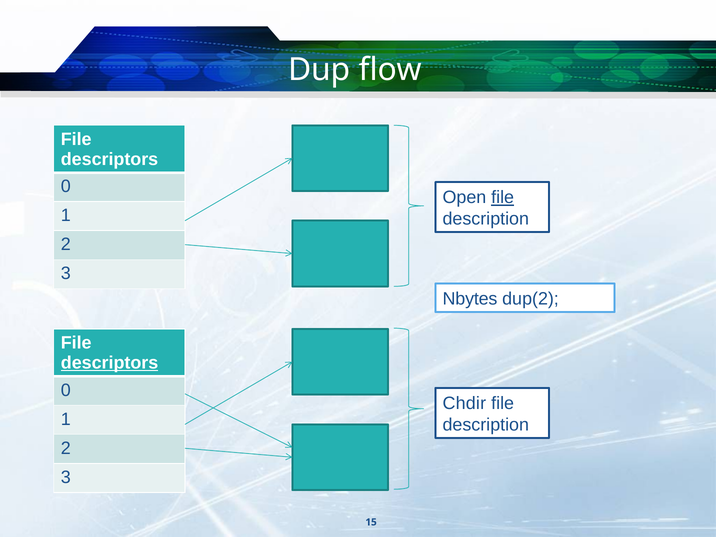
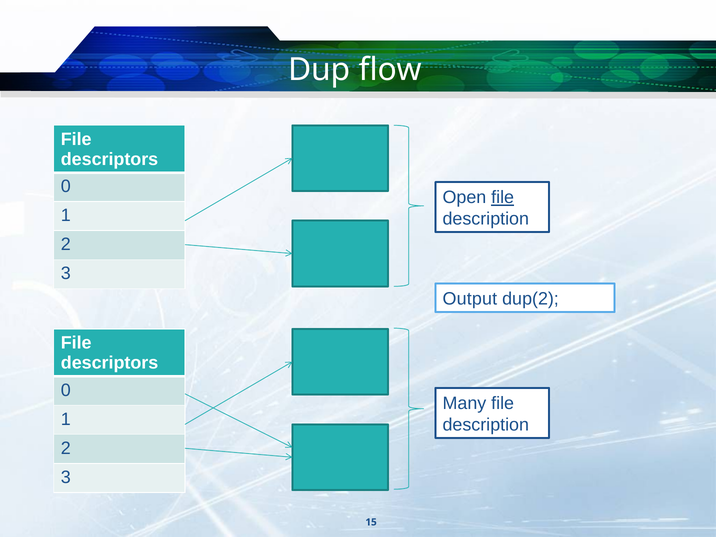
Nbytes: Nbytes -> Output
descriptors at (110, 363) underline: present -> none
Chdir: Chdir -> Many
